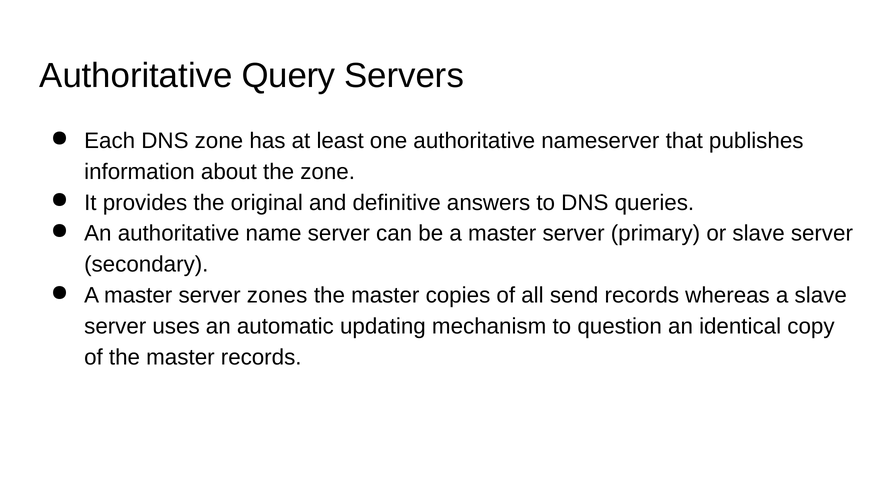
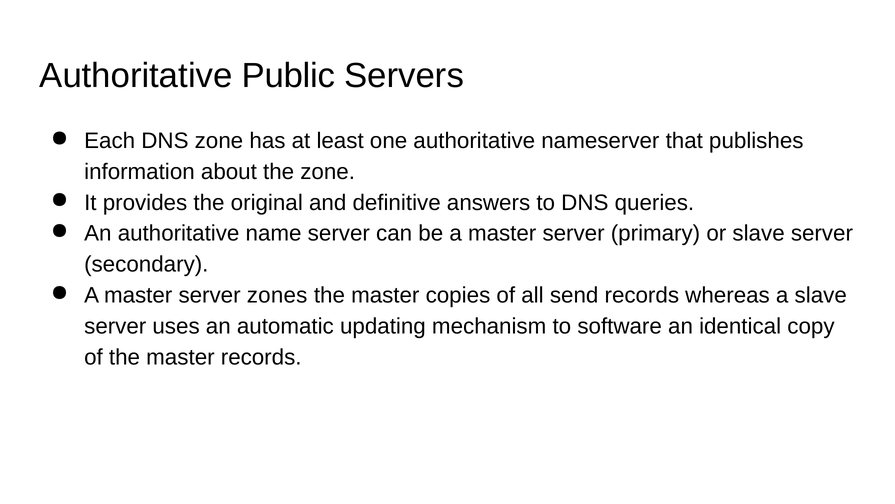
Query: Query -> Public
question: question -> software
